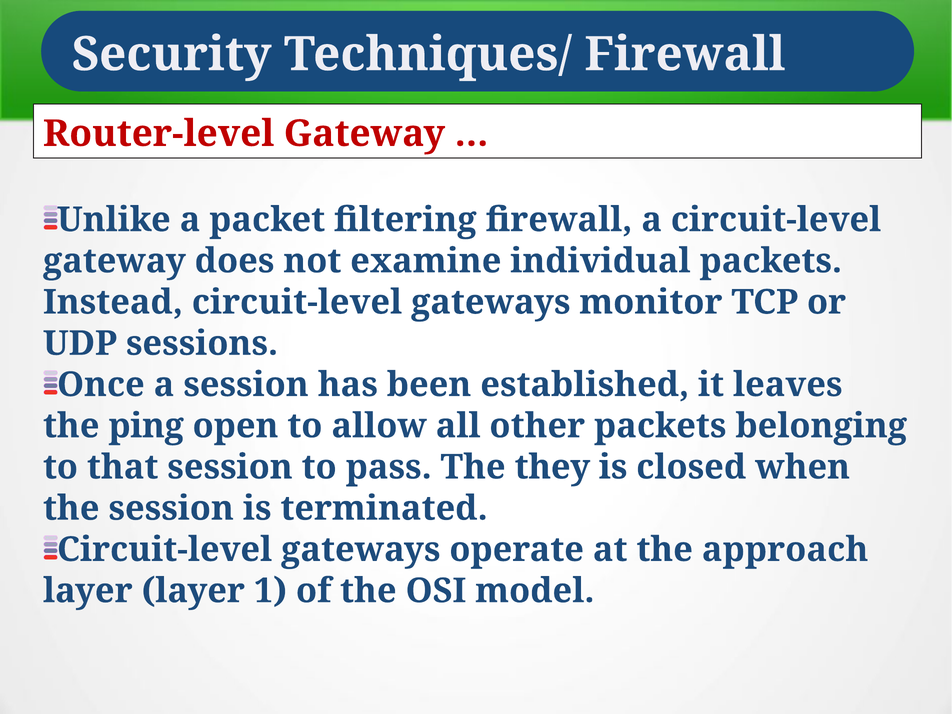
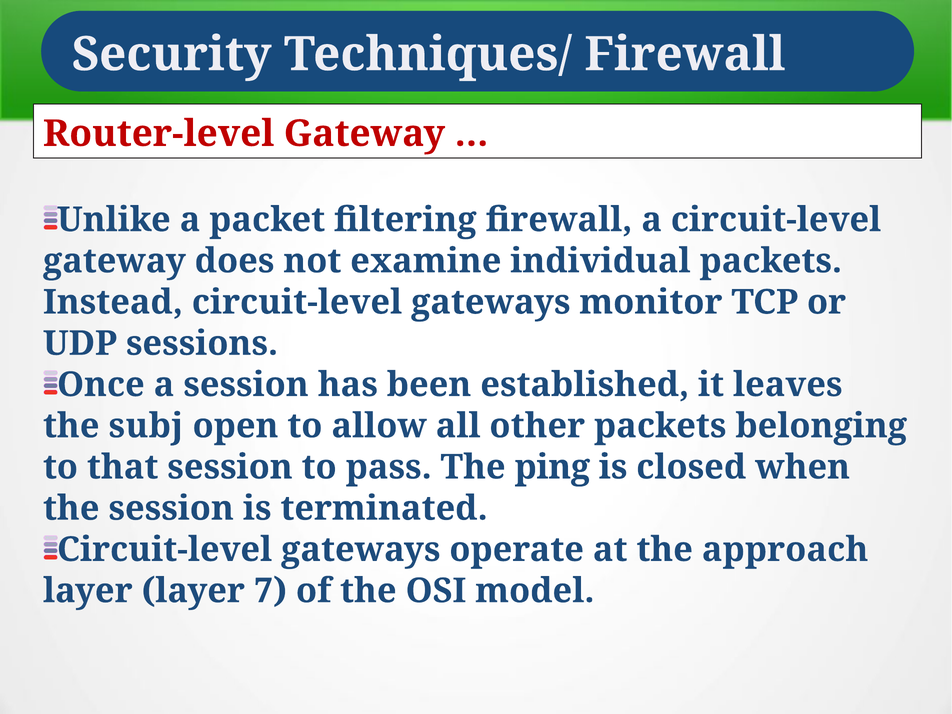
ping: ping -> subj
they: they -> ping
1: 1 -> 7
